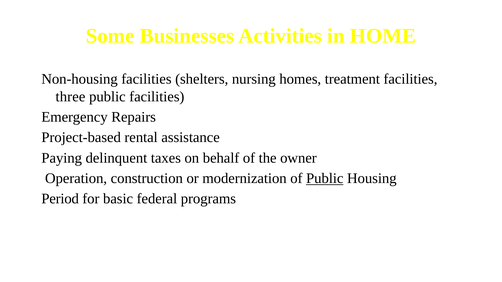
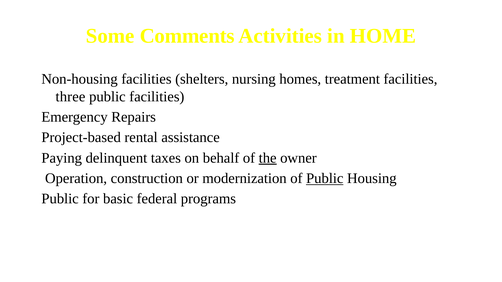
Businesses: Businesses -> Comments
the underline: none -> present
Period at (60, 199): Period -> Public
